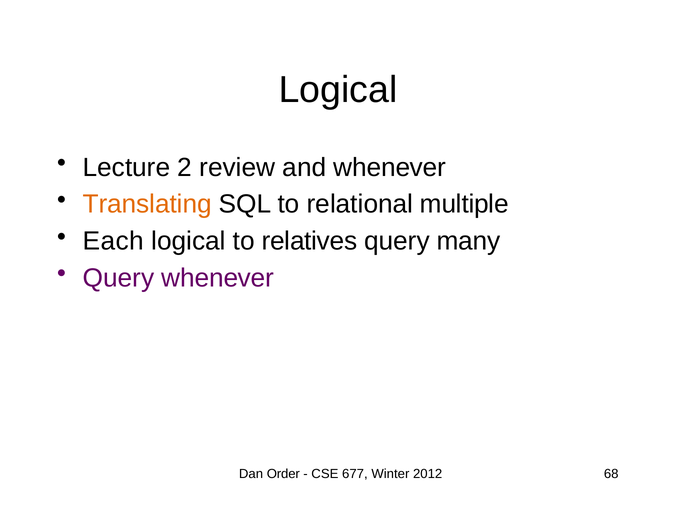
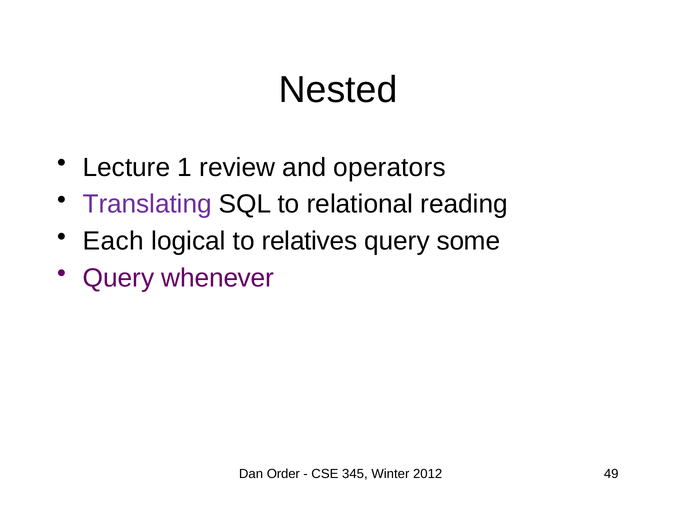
Logical at (338, 90): Logical -> Nested
2: 2 -> 1
and whenever: whenever -> operators
Translating colour: orange -> purple
multiple: multiple -> reading
many: many -> some
677: 677 -> 345
68: 68 -> 49
